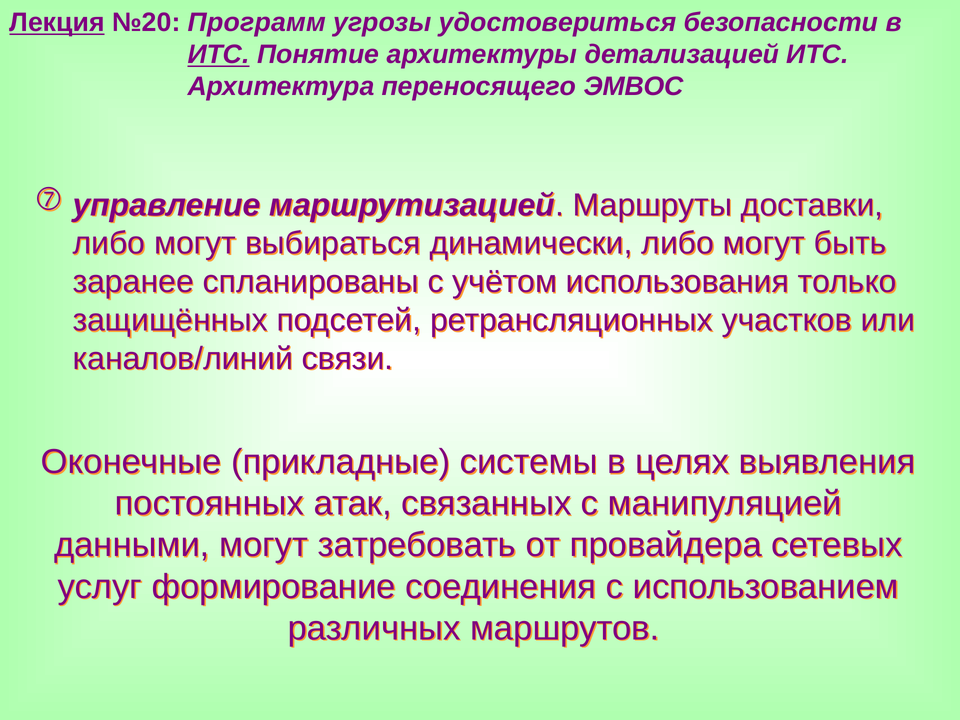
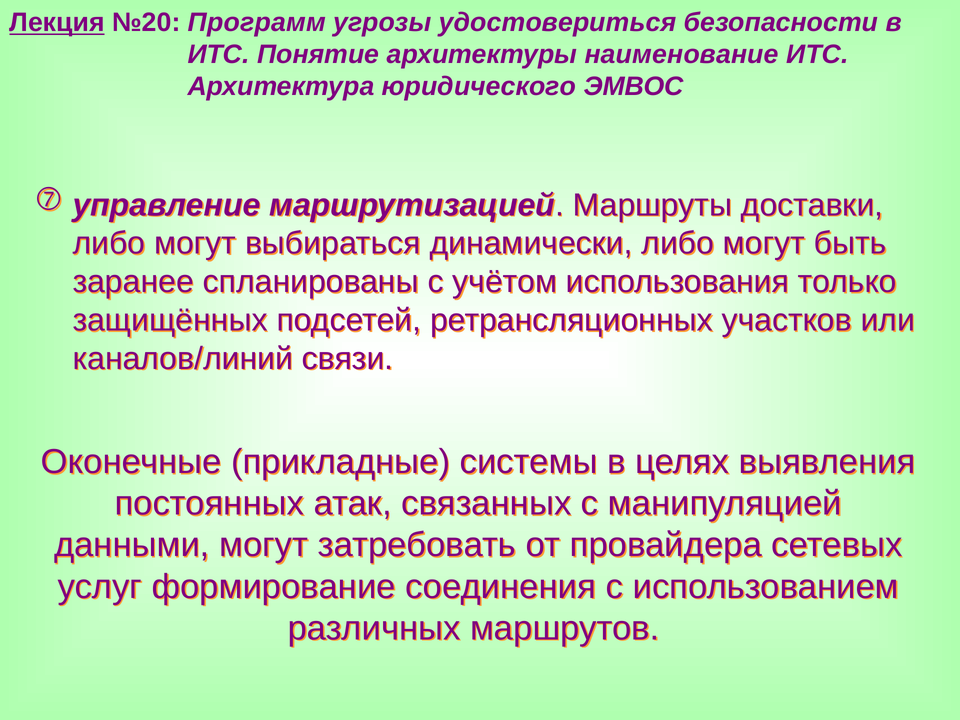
ИТС at (219, 55) underline: present -> none
детализацией: детализацией -> наименование
переносящего: переносящего -> юридического
